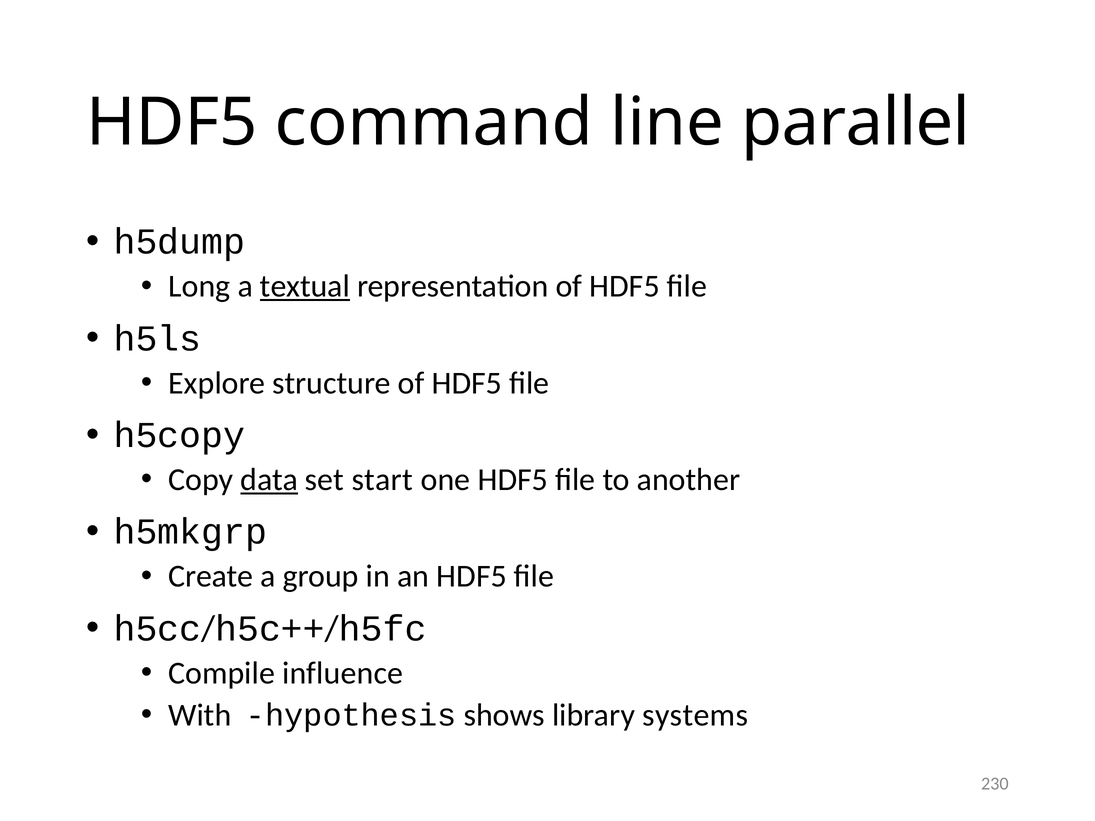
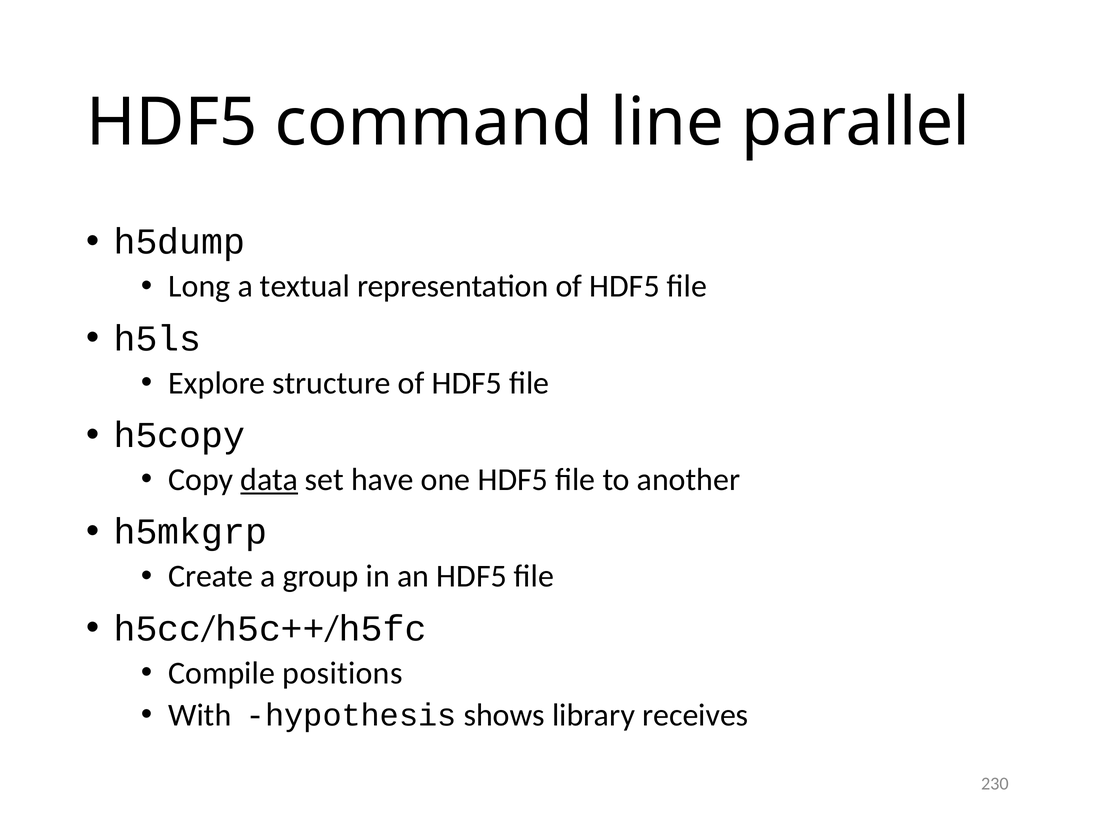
textual underline: present -> none
start: start -> have
influence: influence -> positions
systems: systems -> receives
